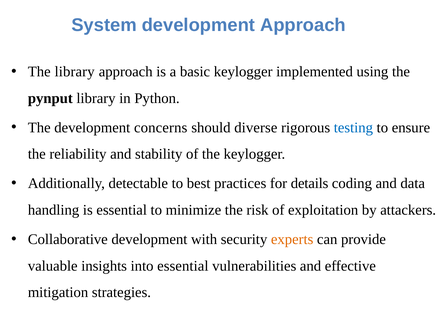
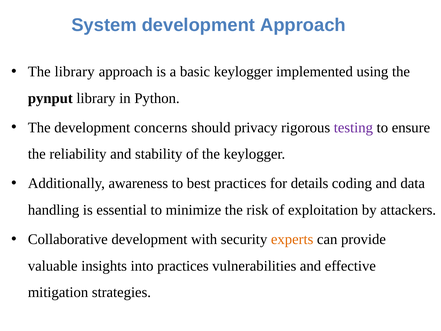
diverse: diverse -> privacy
testing colour: blue -> purple
detectable: detectable -> awareness
into essential: essential -> practices
